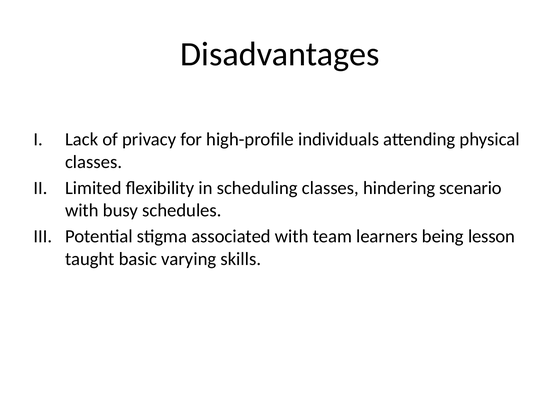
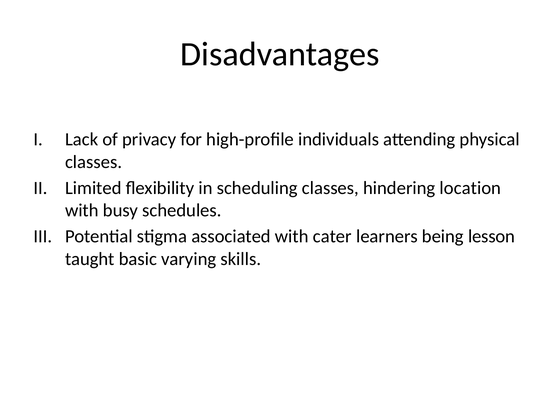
scenario: scenario -> location
team: team -> cater
